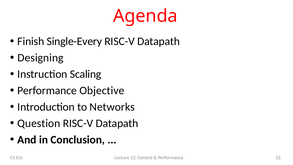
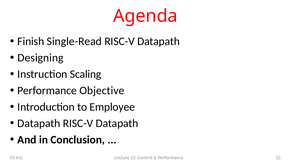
Single-Every: Single-Every -> Single-Read
Networks: Networks -> Employee
Question at (39, 123): Question -> Datapath
